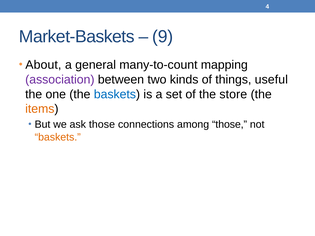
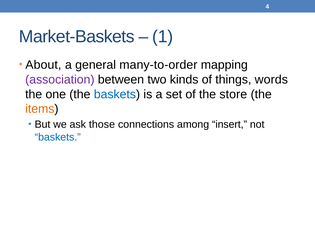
9: 9 -> 1
many-to-count: many-to-count -> many-to-order
useful: useful -> words
among those: those -> insert
baskets at (58, 137) colour: orange -> blue
